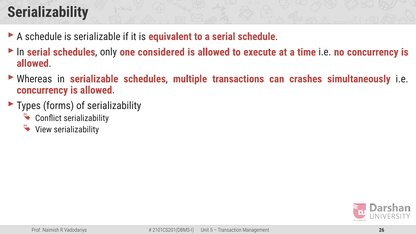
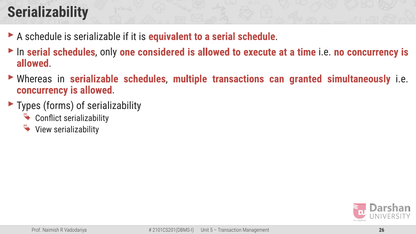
crashes: crashes -> granted
